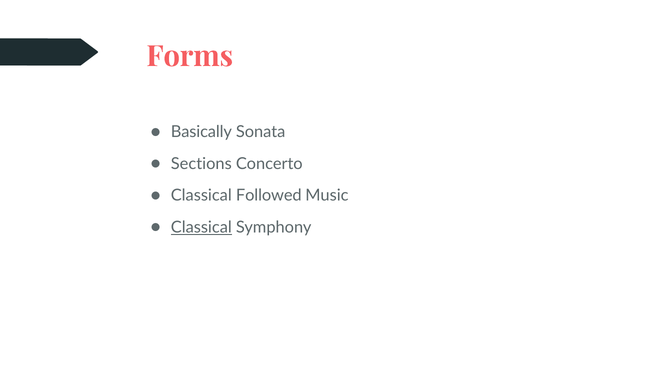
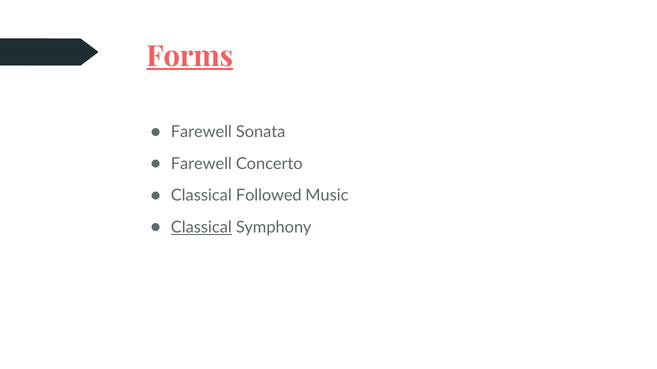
Forms underline: none -> present
Basically at (201, 132): Basically -> Farewell
Sections at (201, 164): Sections -> Farewell
